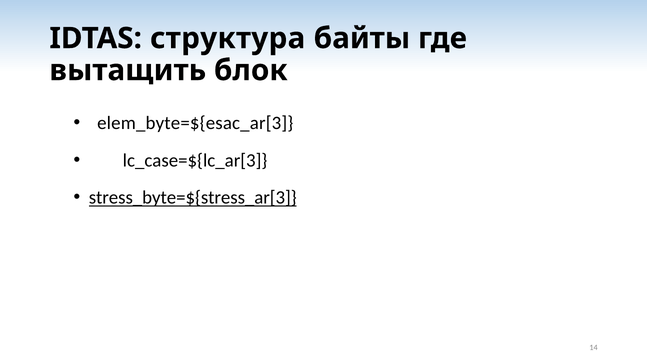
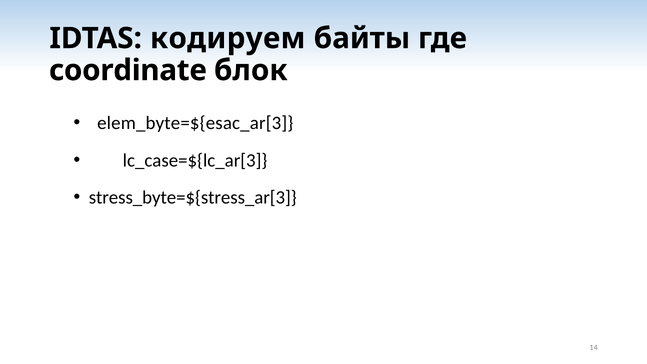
структура: структура -> кодируем
вытащить: вытащить -> coordinate
stress_byte=${stress_ar[3 underline: present -> none
